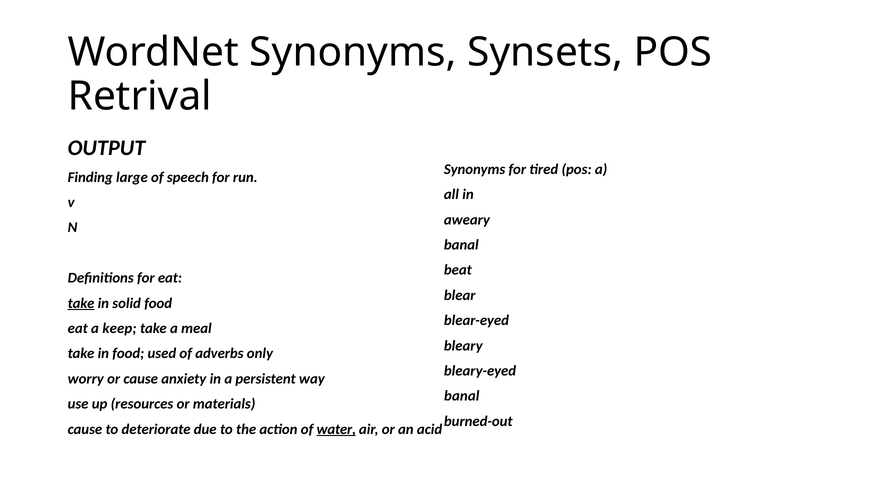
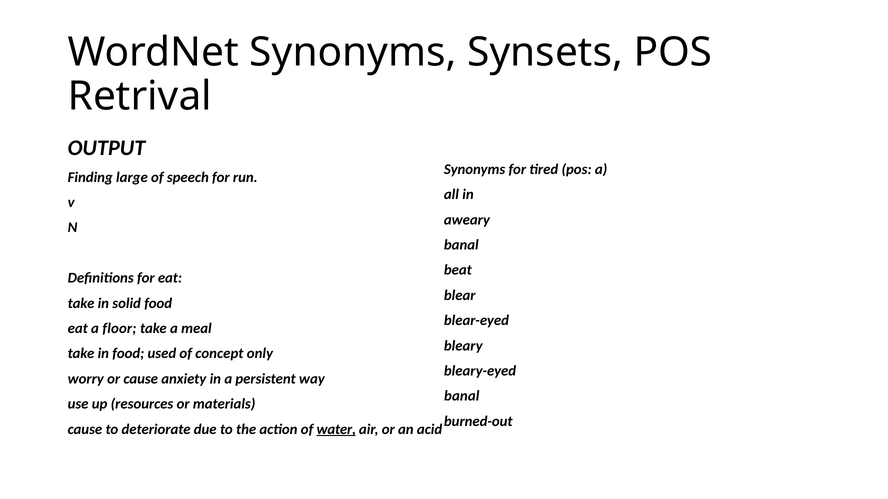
take at (81, 304) underline: present -> none
keep: keep -> floor
adverbs: adverbs -> concept
